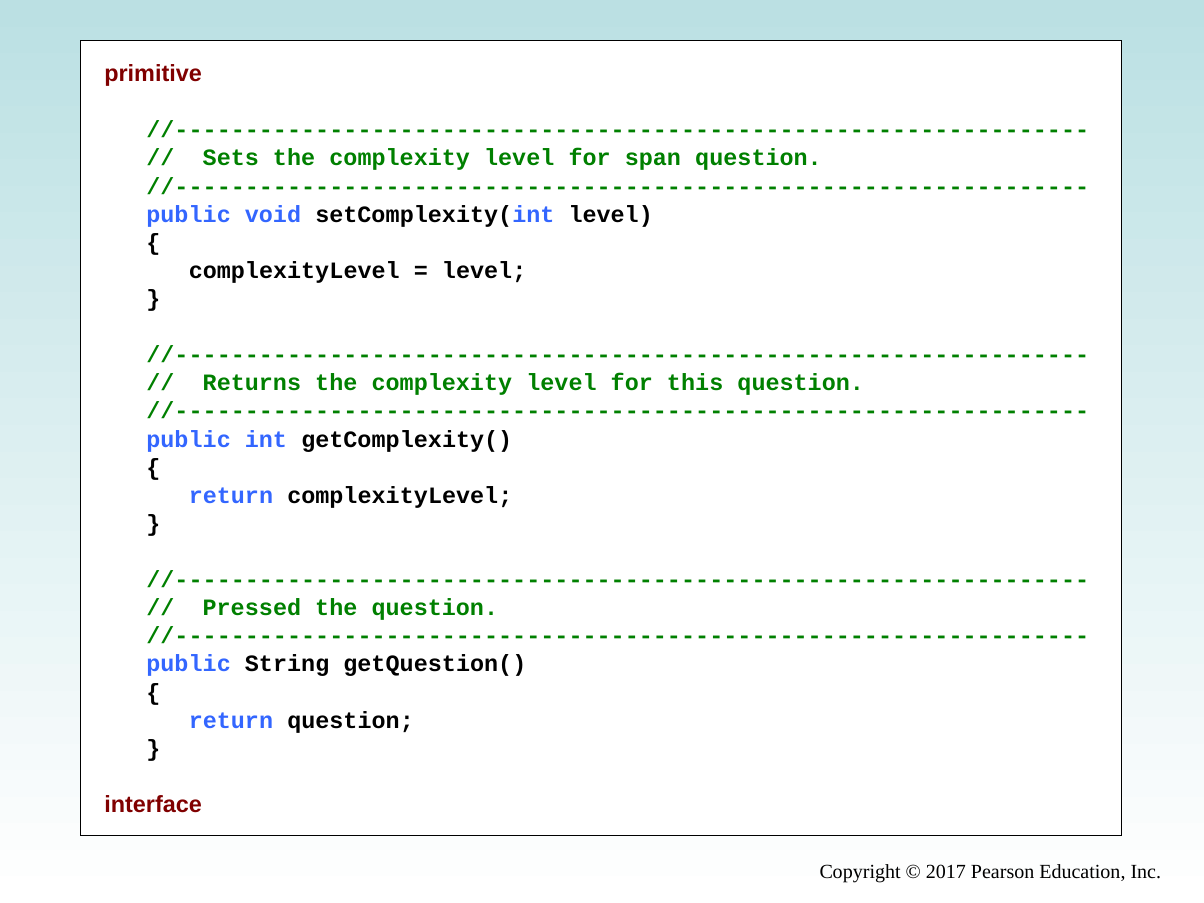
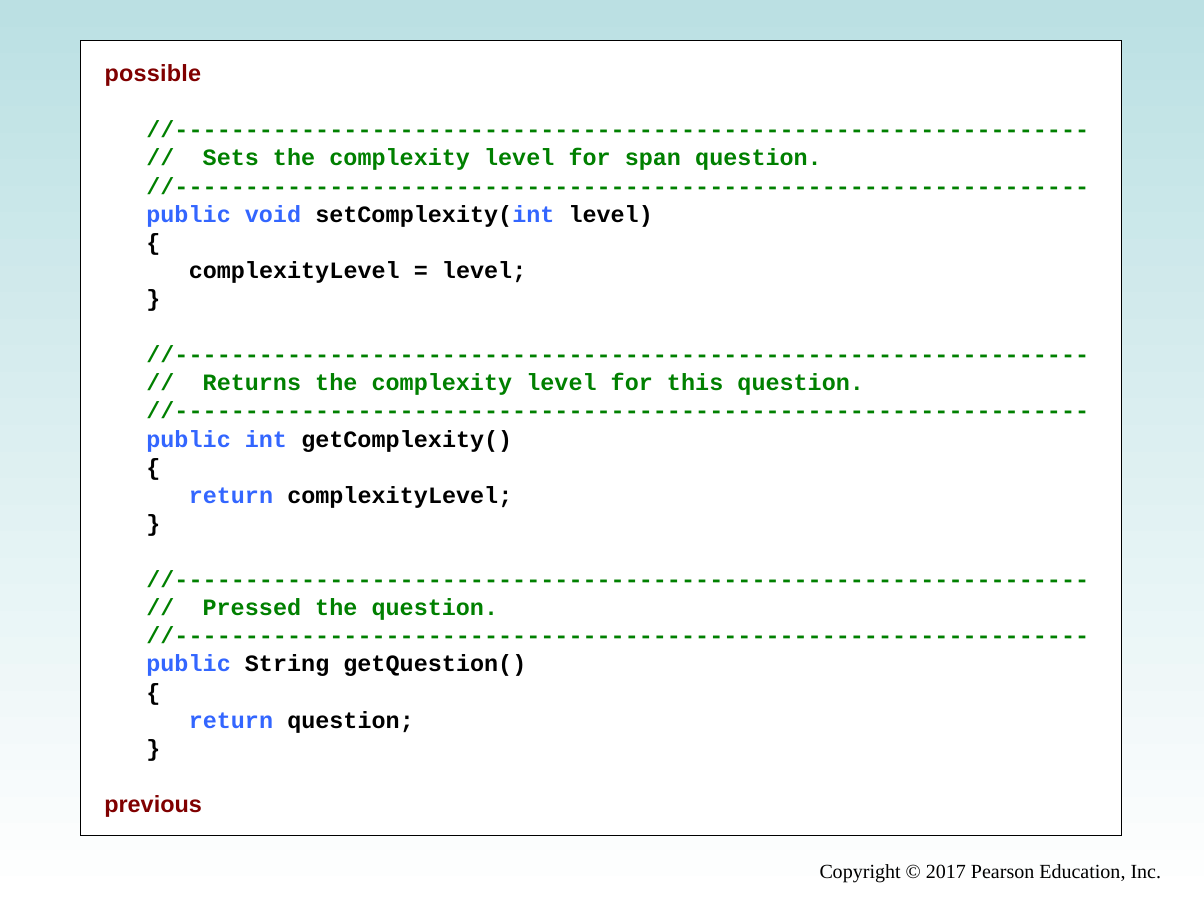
primitive: primitive -> possible
interface: interface -> previous
